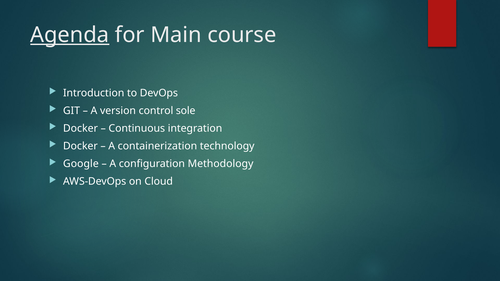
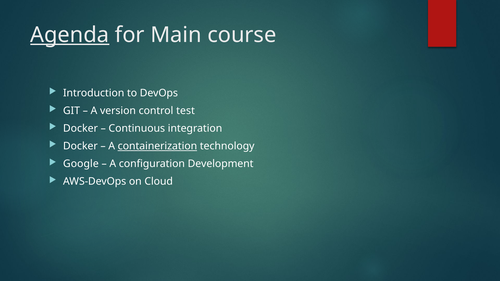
sole: sole -> test
containerization underline: none -> present
Methodology: Methodology -> Development
